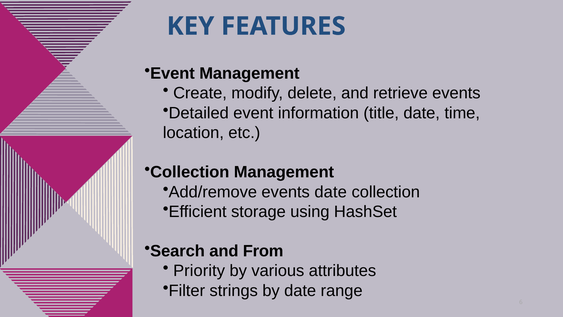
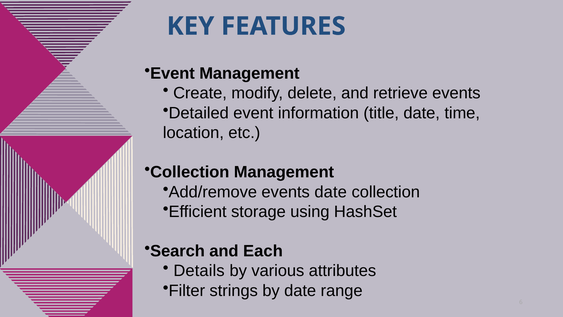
From: From -> Each
Priority: Priority -> Details
